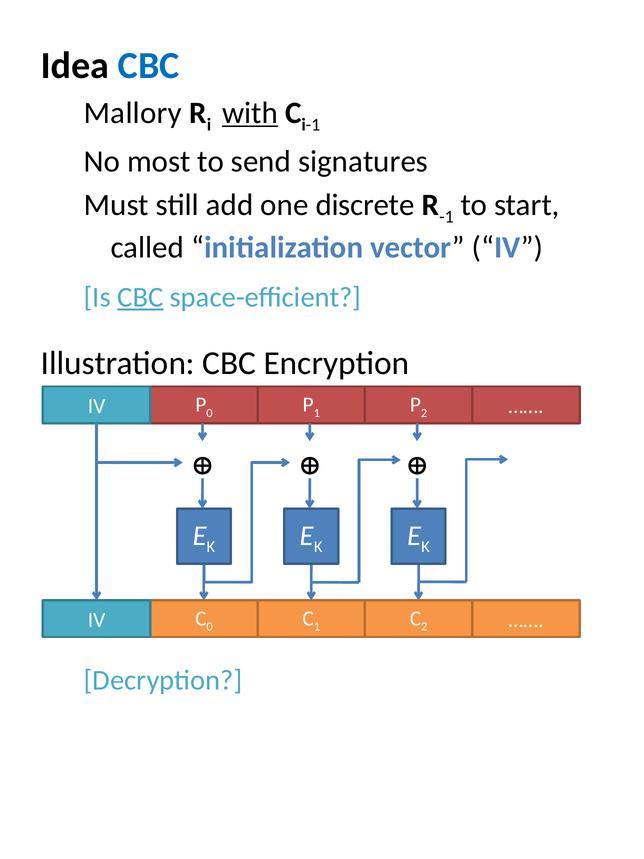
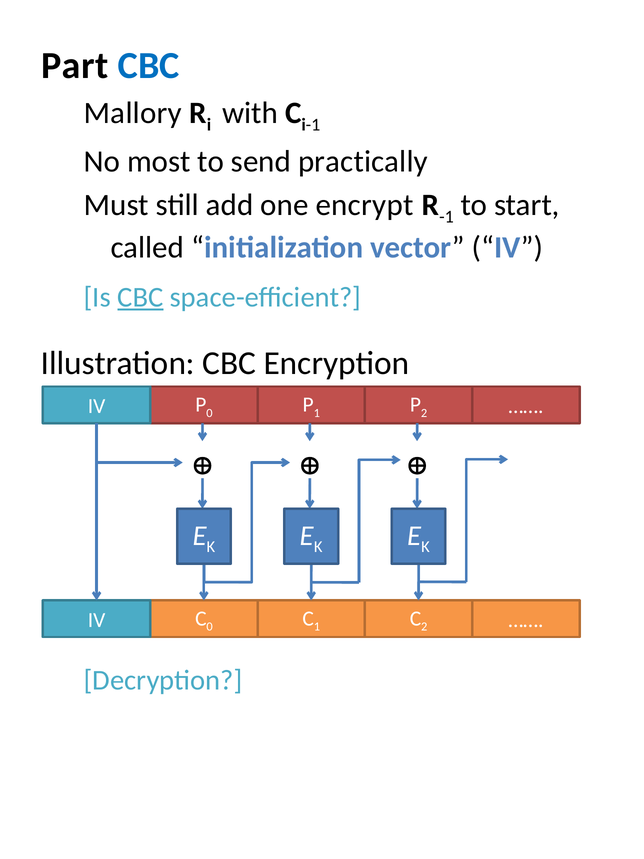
Idea: Idea -> Part
with underline: present -> none
signatures: signatures -> practically
discrete: discrete -> encrypt
